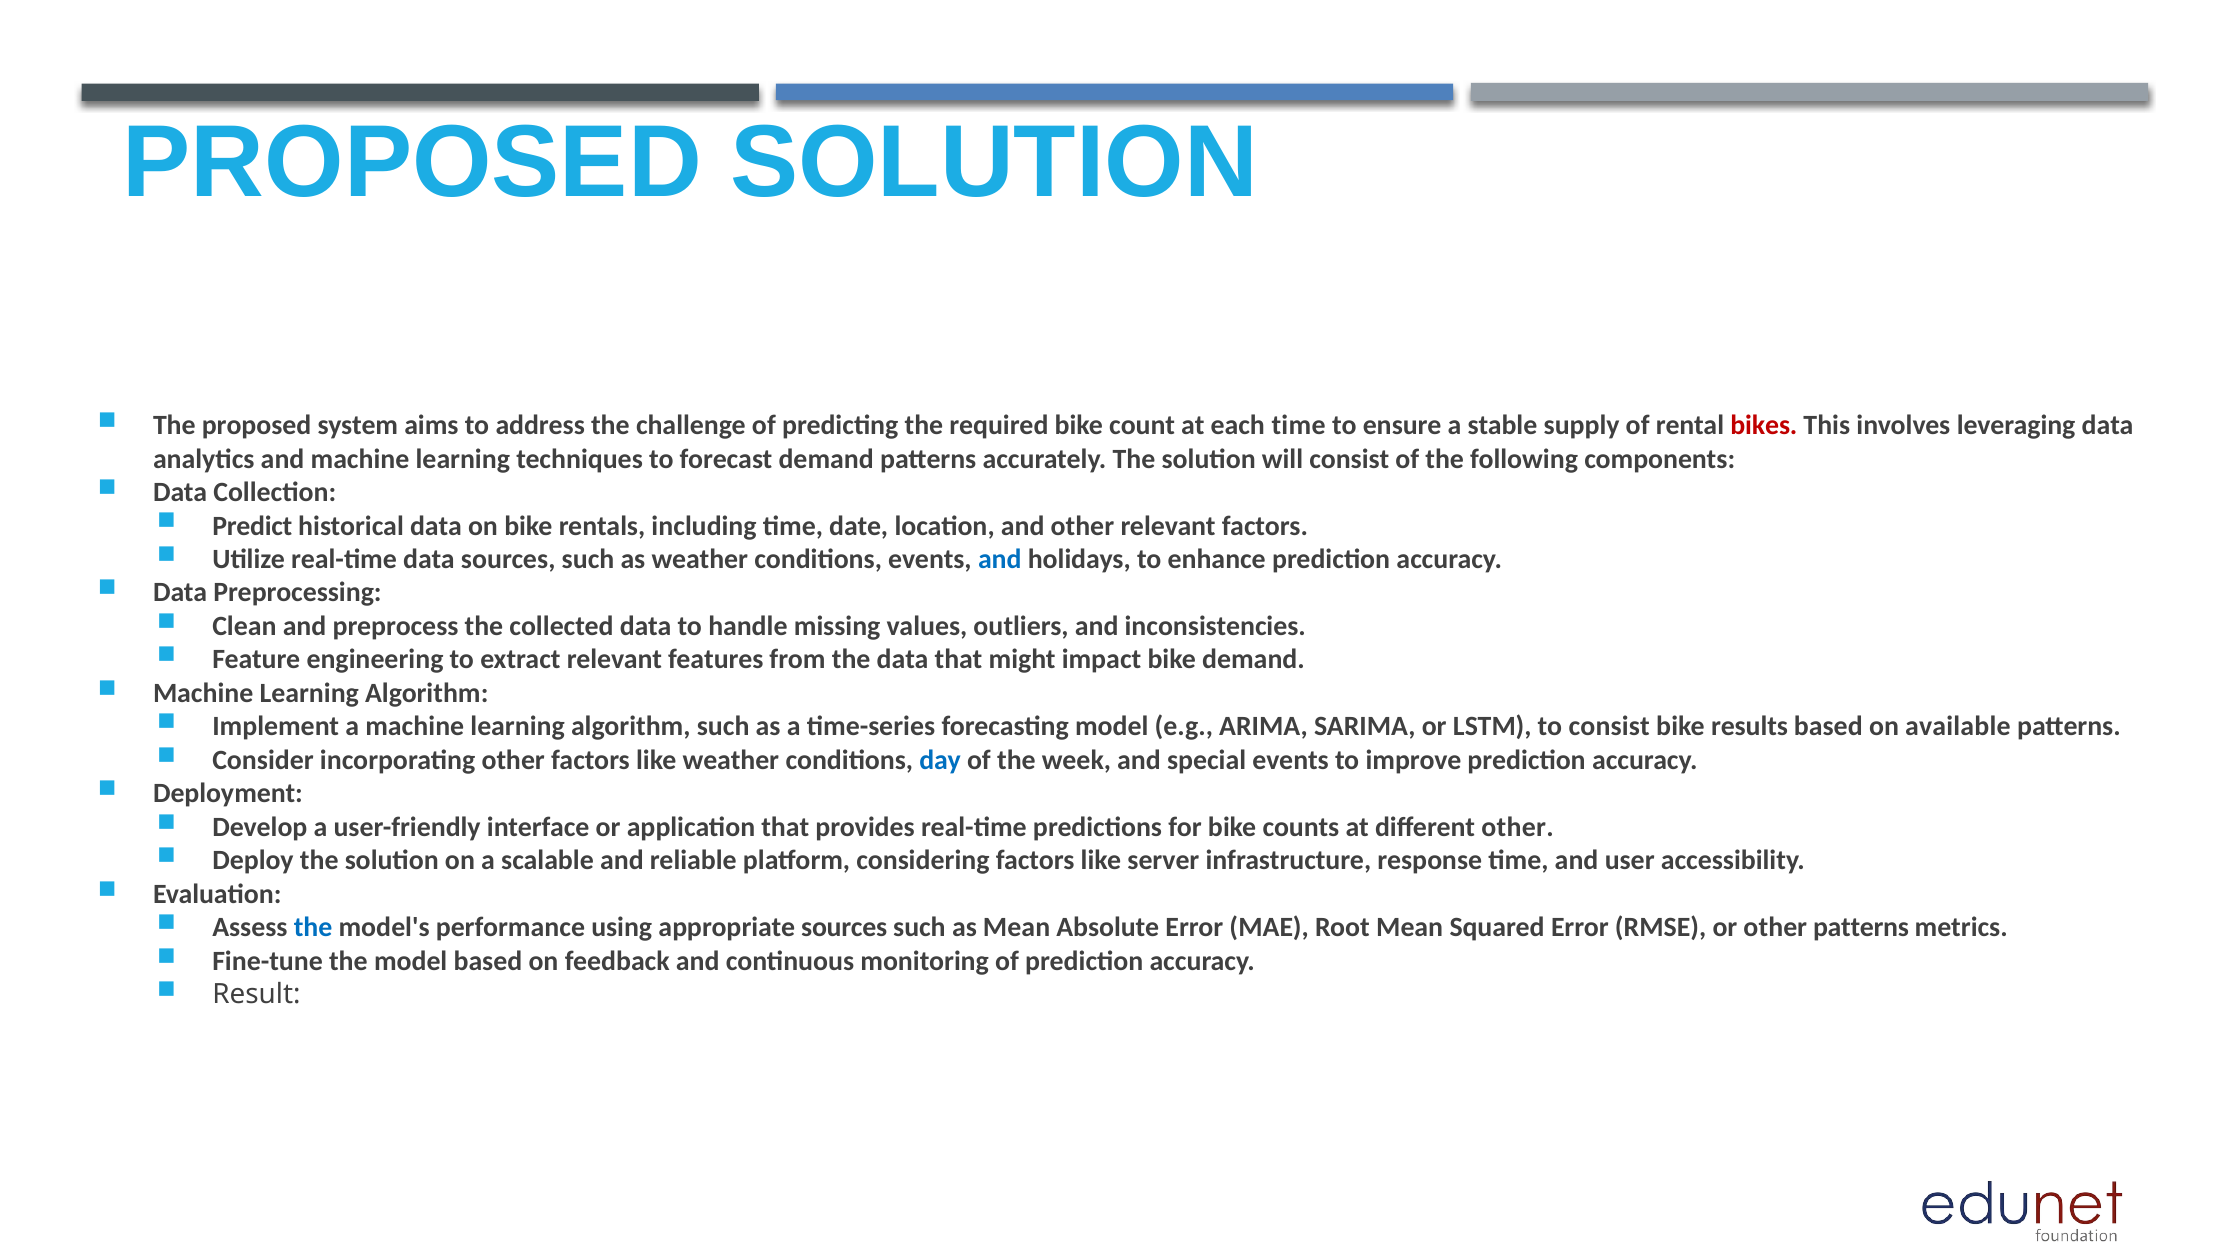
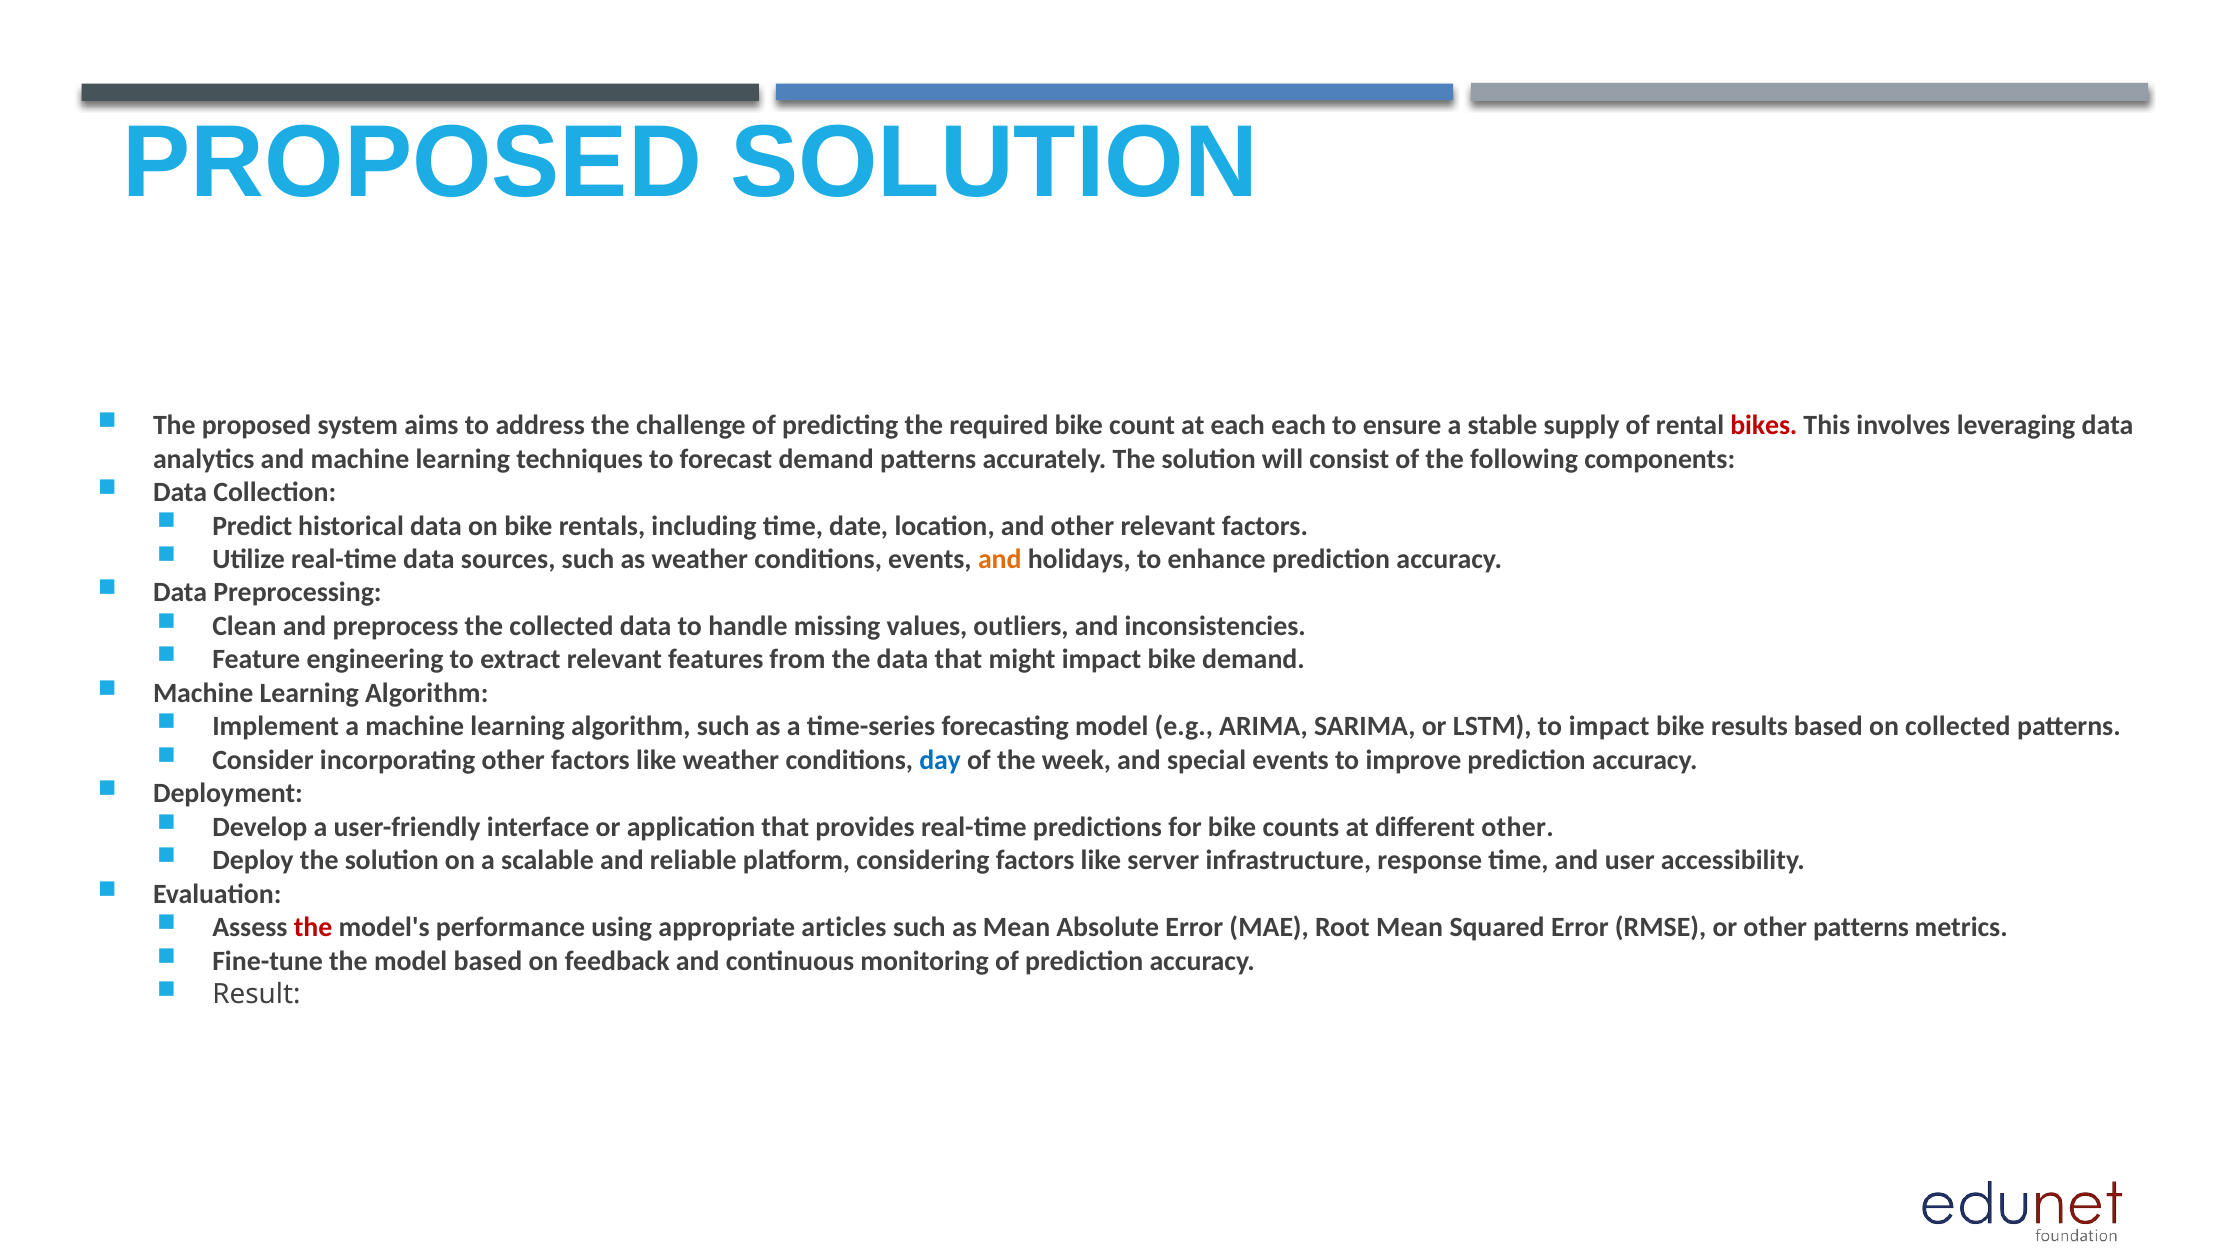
each time: time -> each
and at (1000, 559) colour: blue -> orange
to consist: consist -> impact
on available: available -> collected
the at (313, 927) colour: blue -> red
appropriate sources: sources -> articles
